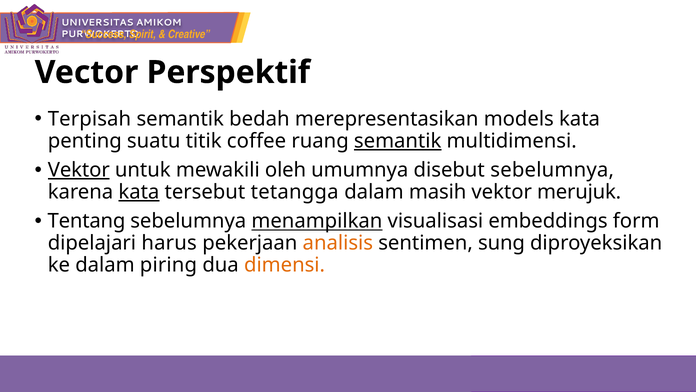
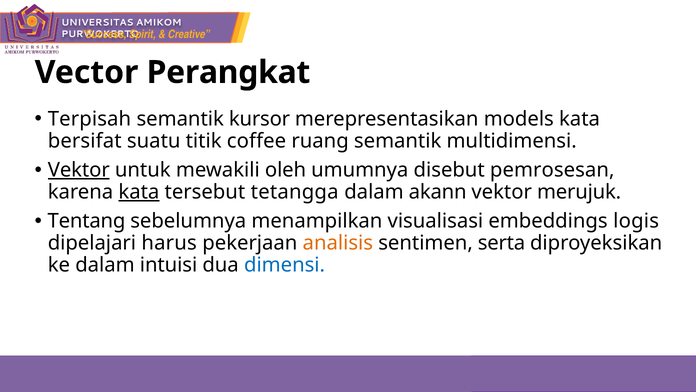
Perspektif: Perspektif -> Perangkat
bedah: bedah -> kursor
penting: penting -> bersifat
semantik at (398, 141) underline: present -> none
disebut sebelumnya: sebelumnya -> pemrosesan
masih: masih -> akann
menampilkan underline: present -> none
form: form -> logis
sung: sung -> serta
piring: piring -> intuisi
dimensi colour: orange -> blue
